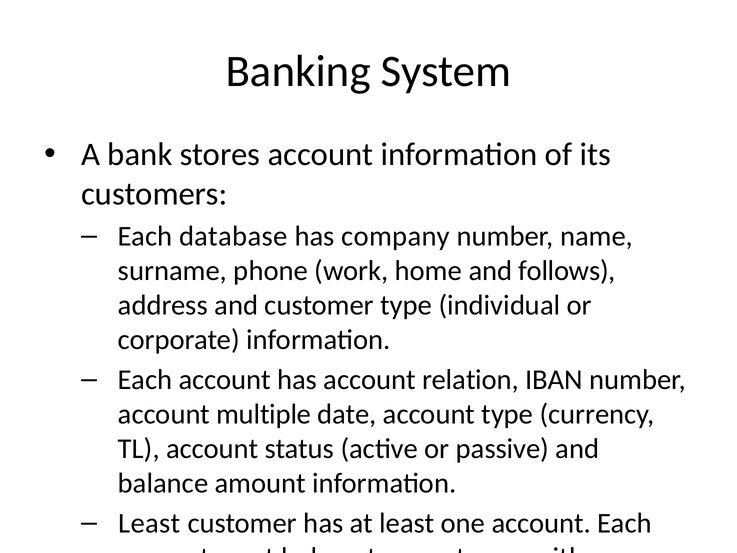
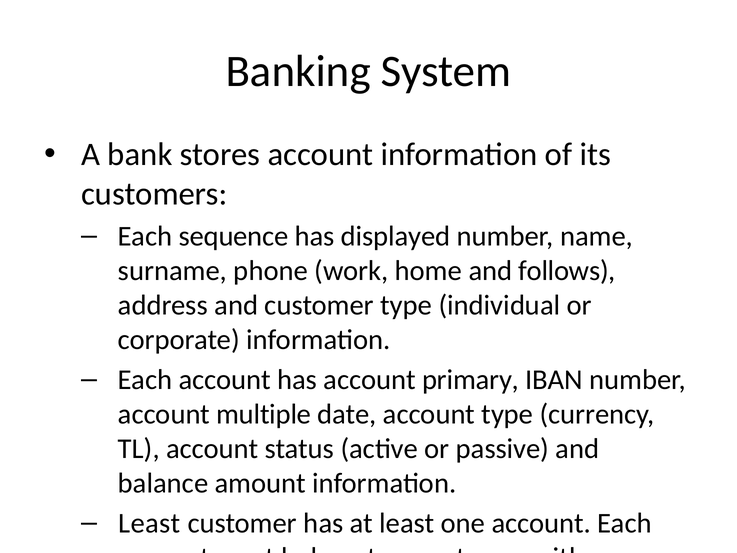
database: database -> sequence
company: company -> displayed
relation: relation -> primary
